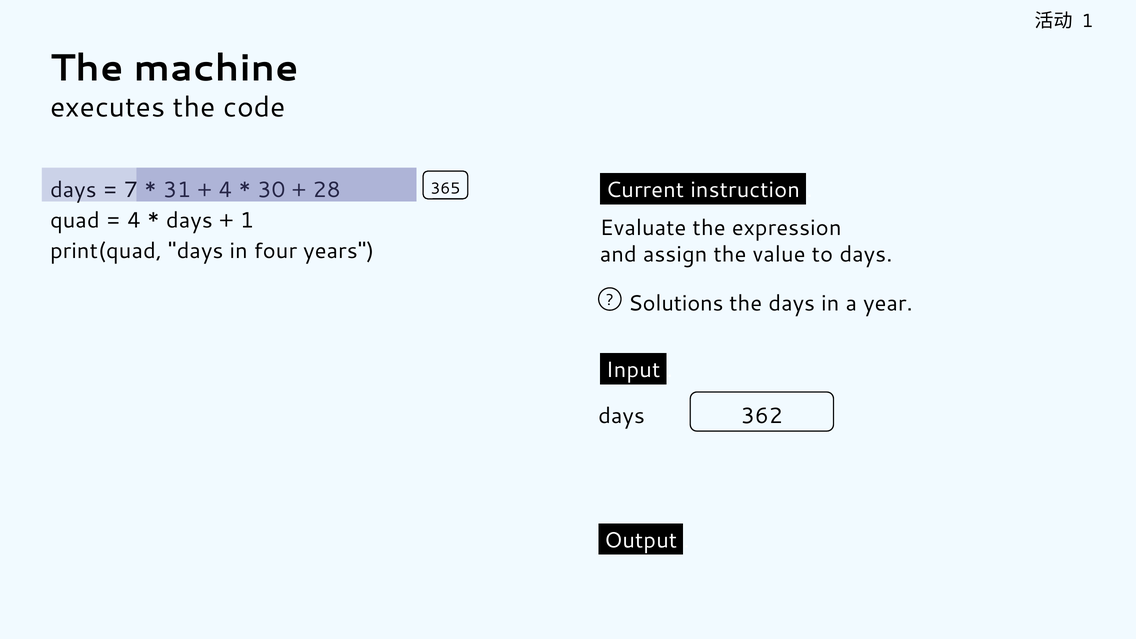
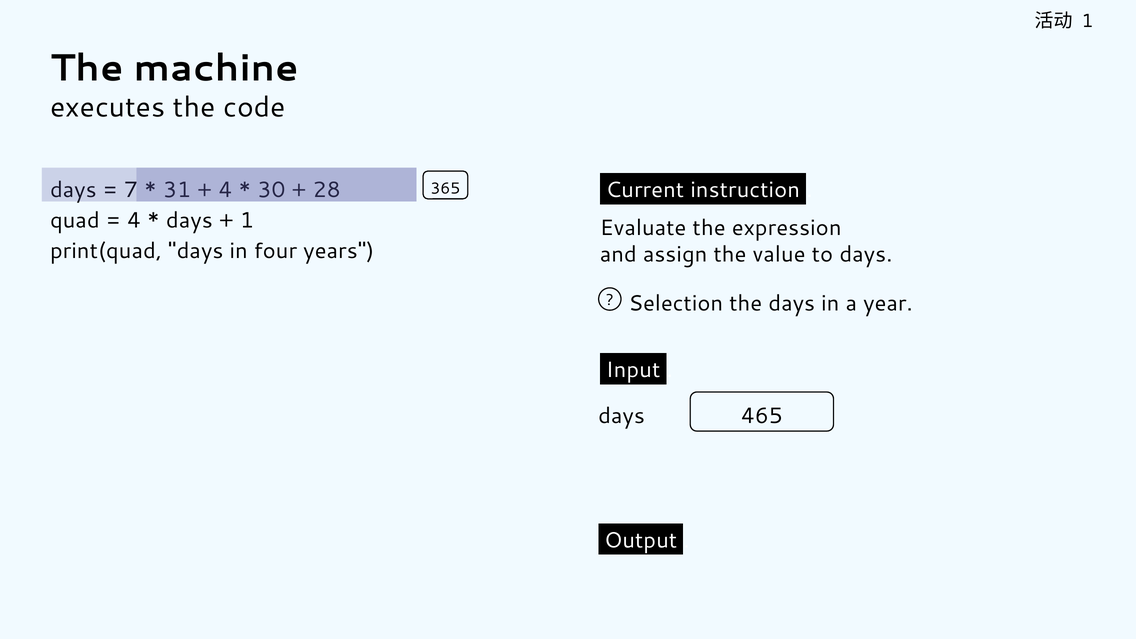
Solutions: Solutions -> Selection
362: 362 -> 465
